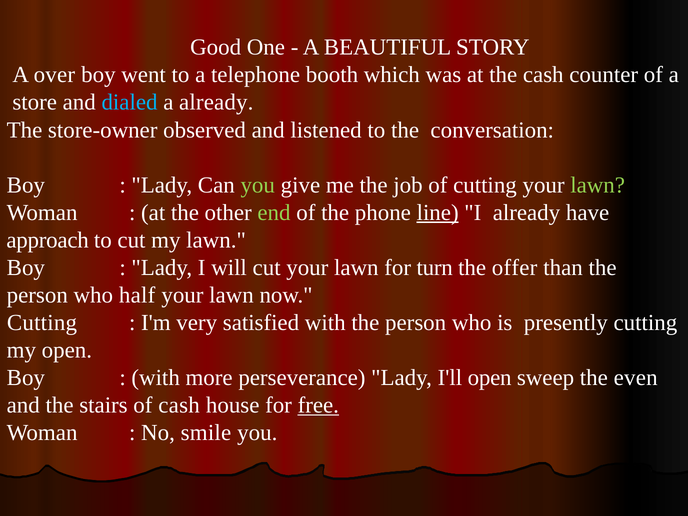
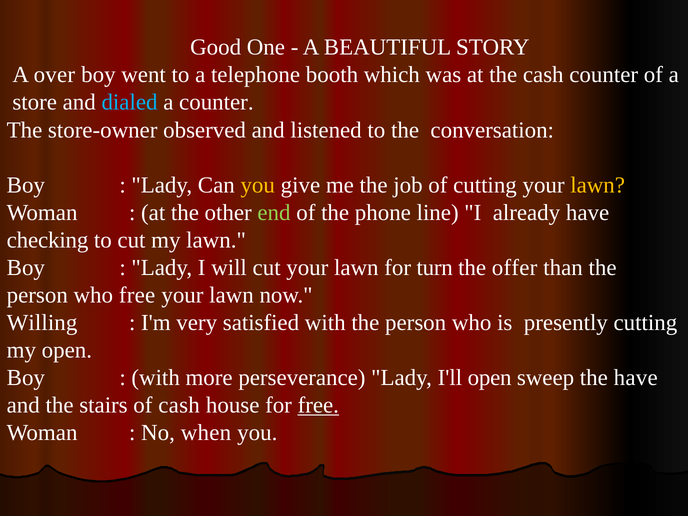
a already: already -> counter
you at (258, 185) colour: light green -> yellow
lawn at (598, 185) colour: light green -> yellow
line underline: present -> none
approach: approach -> checking
who half: half -> free
Cutting at (42, 323): Cutting -> Willing
the even: even -> have
smile: smile -> when
